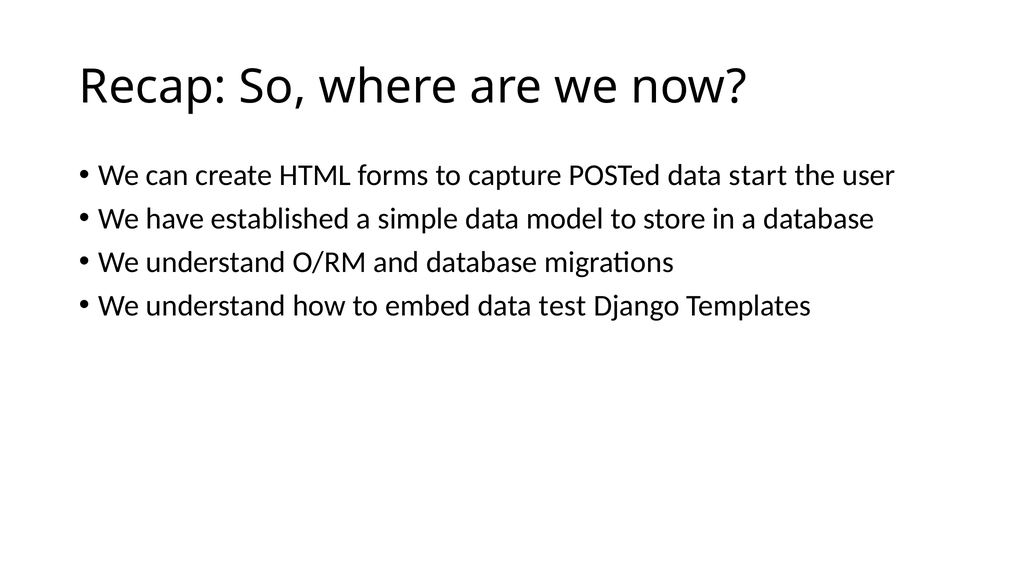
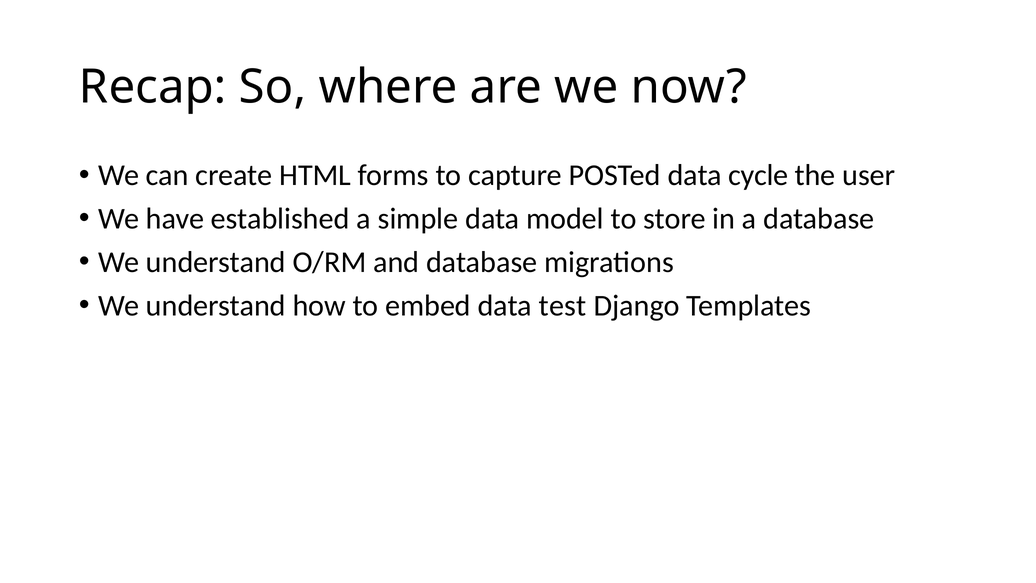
start: start -> cycle
